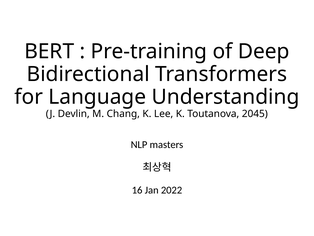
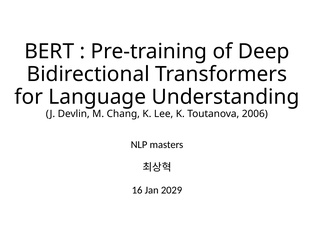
2045: 2045 -> 2006
2022: 2022 -> 2029
